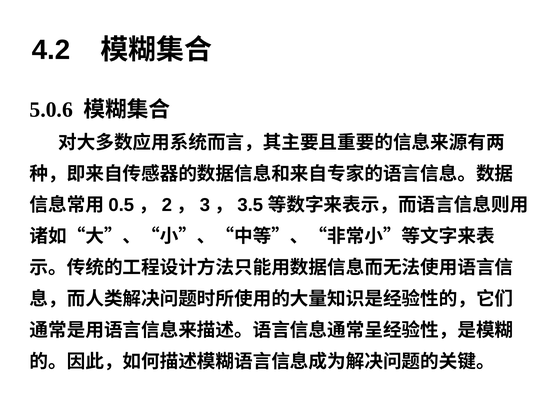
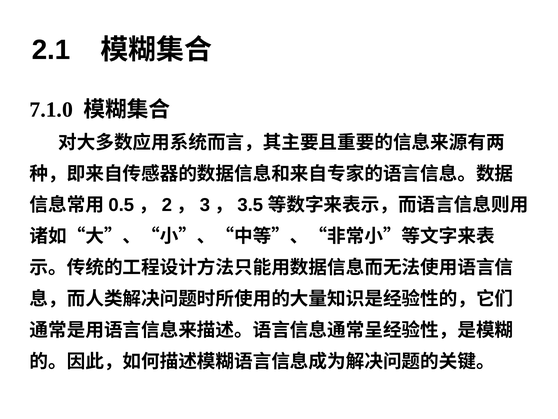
4.2: 4.2 -> 2.1
5.0.6: 5.0.6 -> 7.1.0
